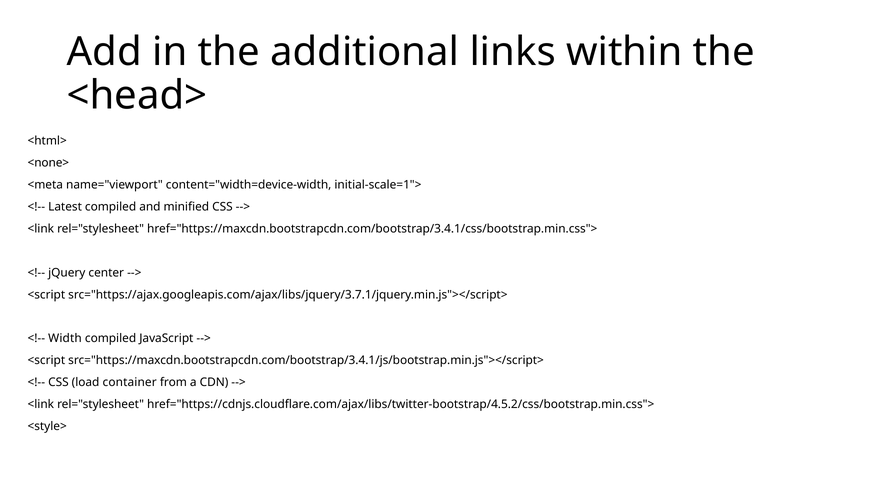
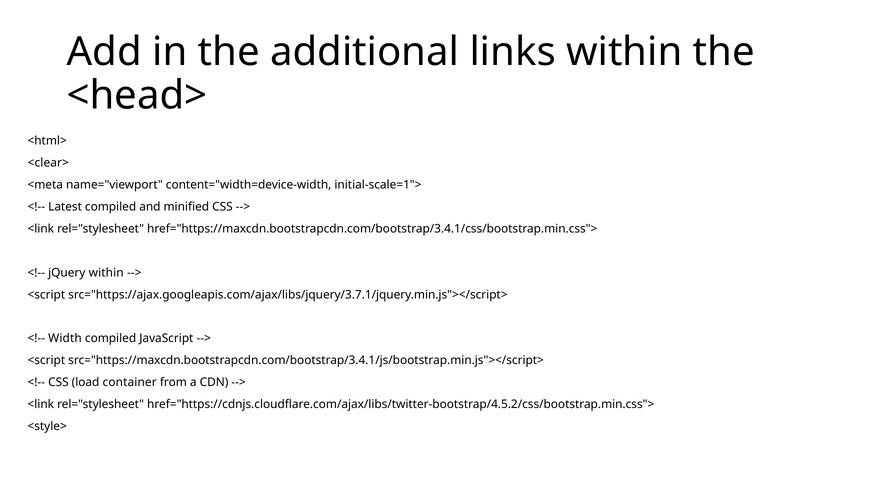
<none>: <none> -> <clear>
jQuery center: center -> within
